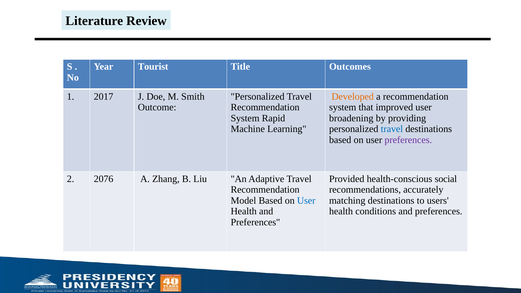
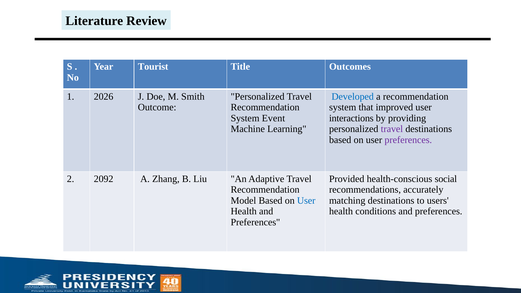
2017: 2017 -> 2026
Developed colour: orange -> blue
Rapid: Rapid -> Event
broadening: broadening -> interactions
travel at (392, 129) colour: blue -> purple
2076: 2076 -> 2092
